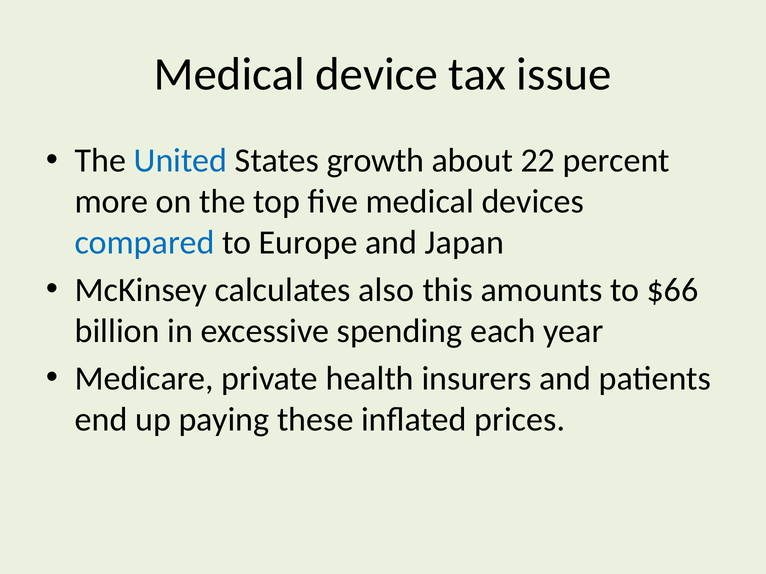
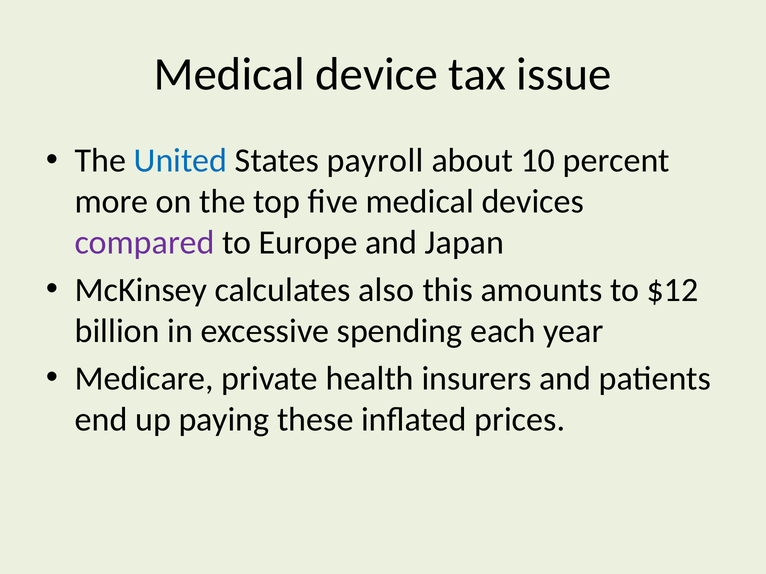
growth: growth -> payroll
22: 22 -> 10
compared colour: blue -> purple
$66: $66 -> $12
